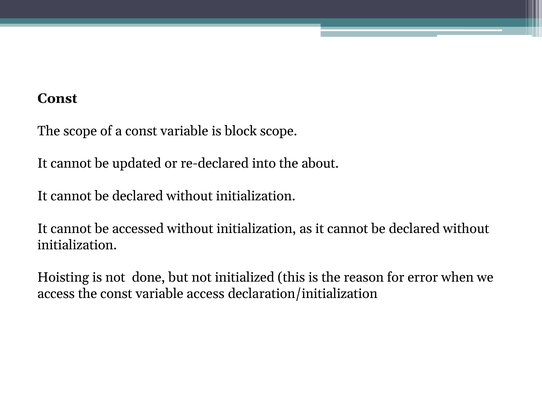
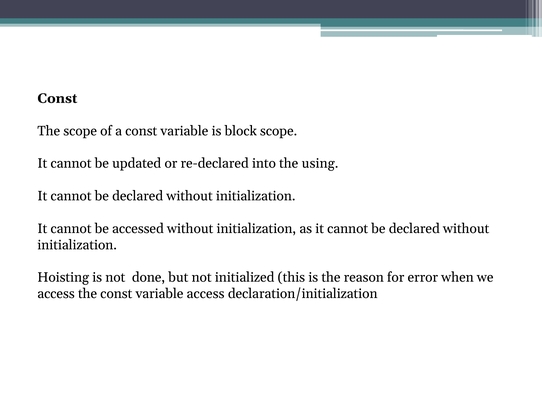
about: about -> using
